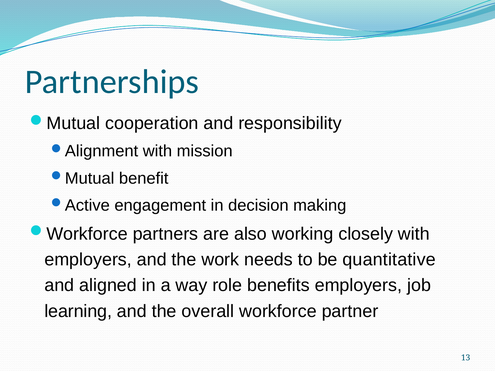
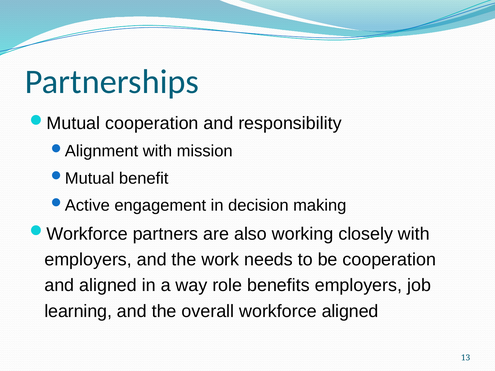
be quantitative: quantitative -> cooperation
workforce partner: partner -> aligned
